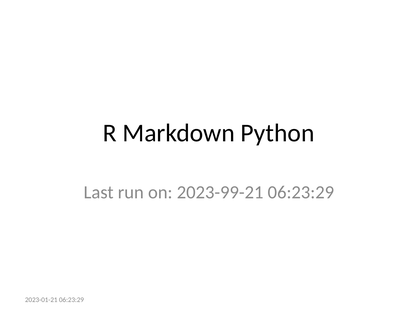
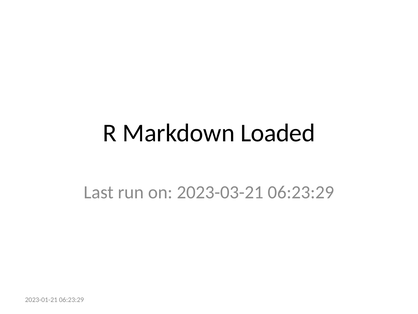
Python: Python -> Loaded
2023-99-21: 2023-99-21 -> 2023-03-21
